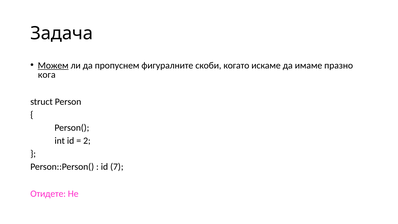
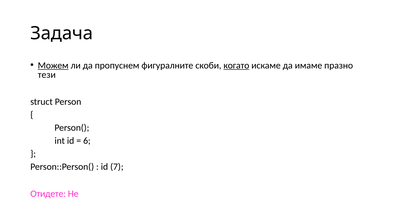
когато underline: none -> present
кога: кога -> тези
2: 2 -> 6
